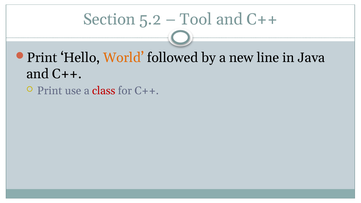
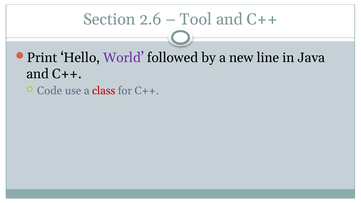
5.2: 5.2 -> 2.6
World colour: orange -> purple
Print at (50, 91): Print -> Code
